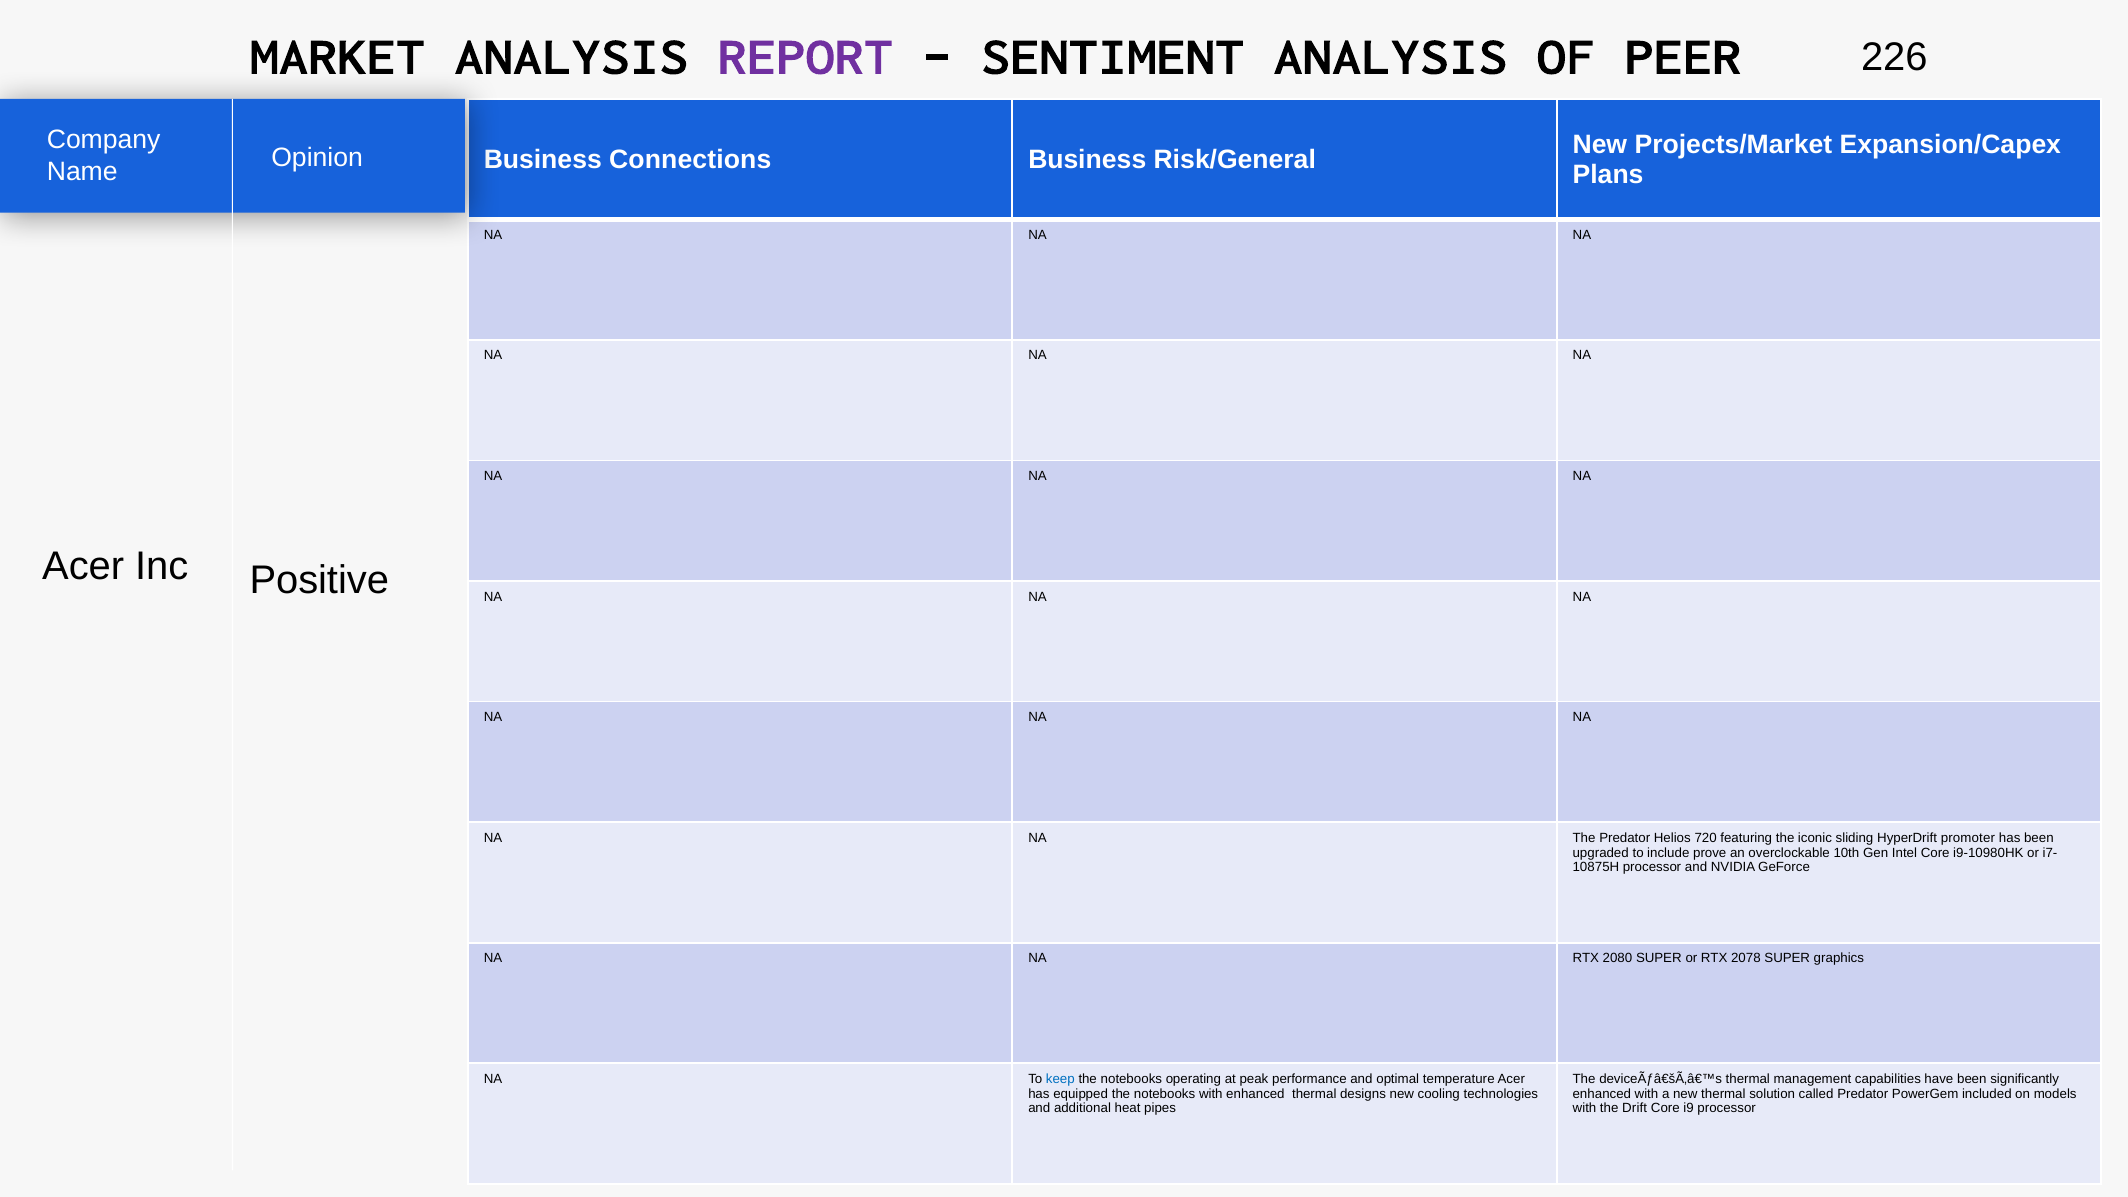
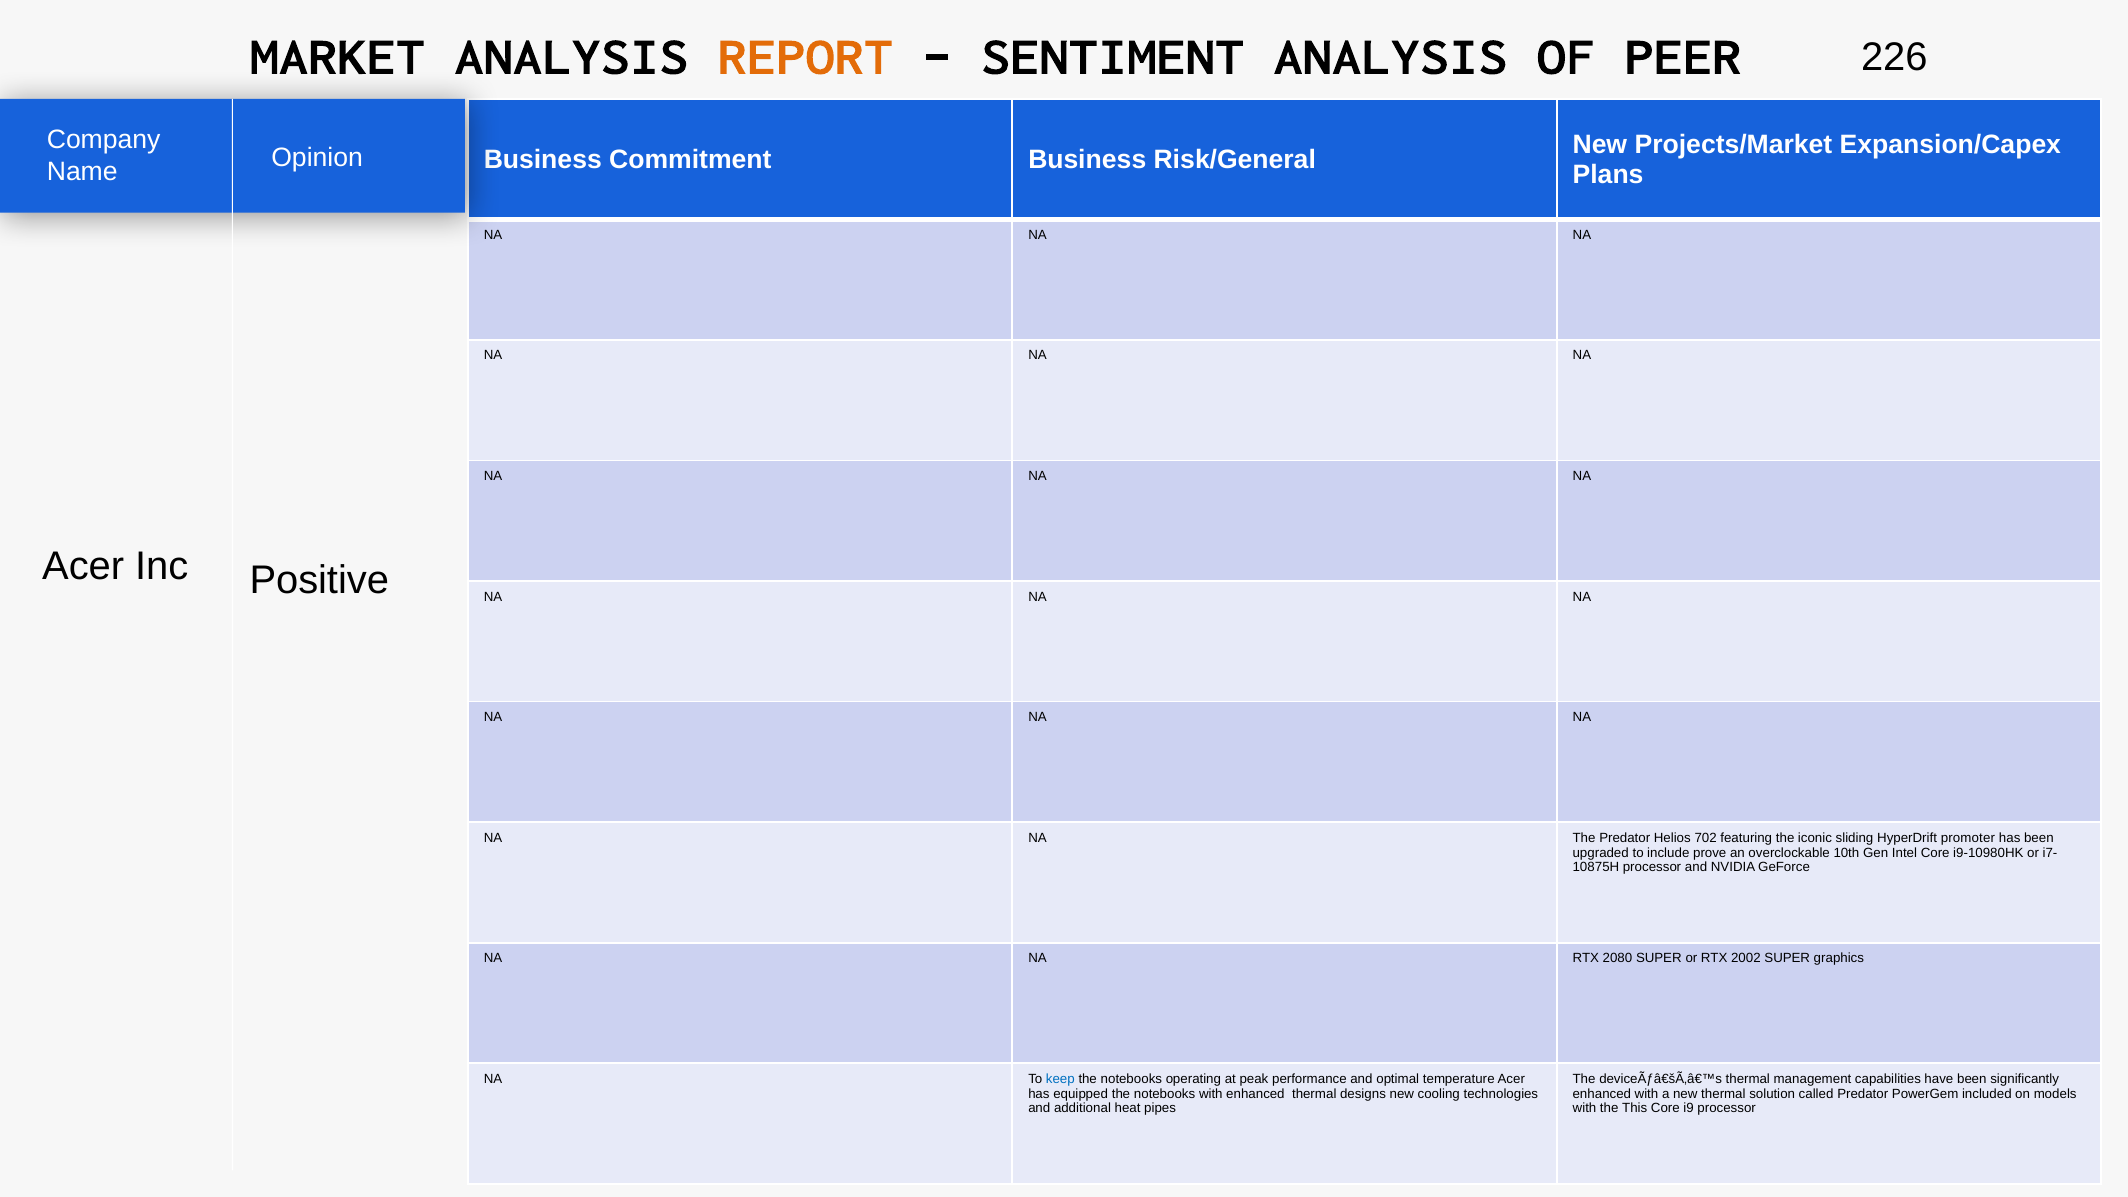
REPORT colour: purple -> orange
Connections: Connections -> Commitment
720: 720 -> 702
2078: 2078 -> 2002
Drift: Drift -> This
